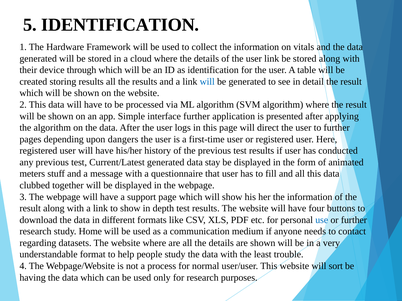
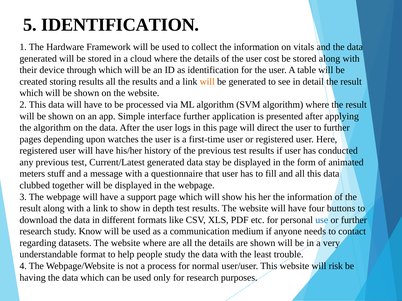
user link: link -> cost
will at (207, 82) colour: blue -> orange
dangers: dangers -> watches
Home: Home -> Know
sort: sort -> risk
